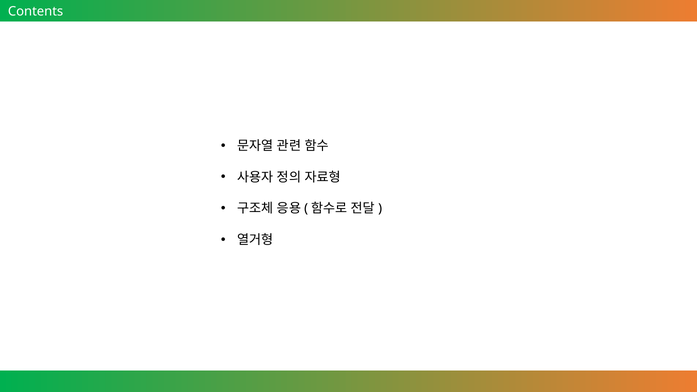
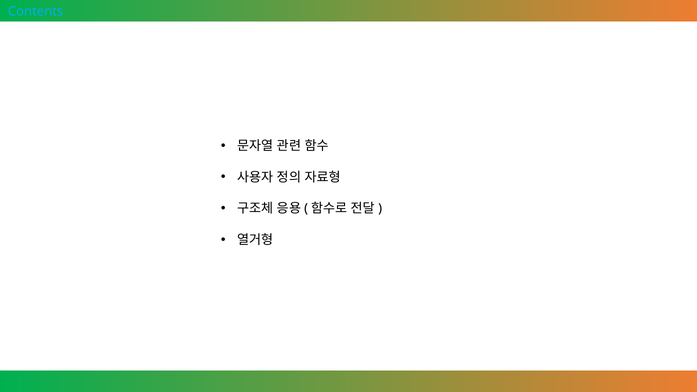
Contents colour: white -> light blue
